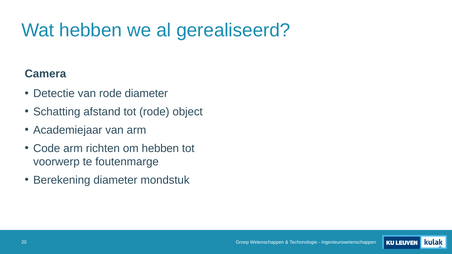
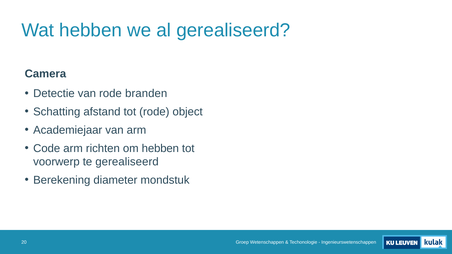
rode diameter: diameter -> branden
te foutenmarge: foutenmarge -> gerealiseerd
